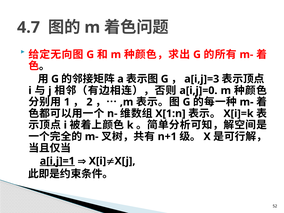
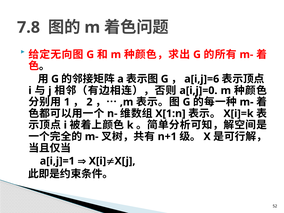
4.7: 4.7 -> 7.8
a[i,j]=3: a[i,j]=3 -> a[i,j]=6
a[i,j]=1 underline: present -> none
